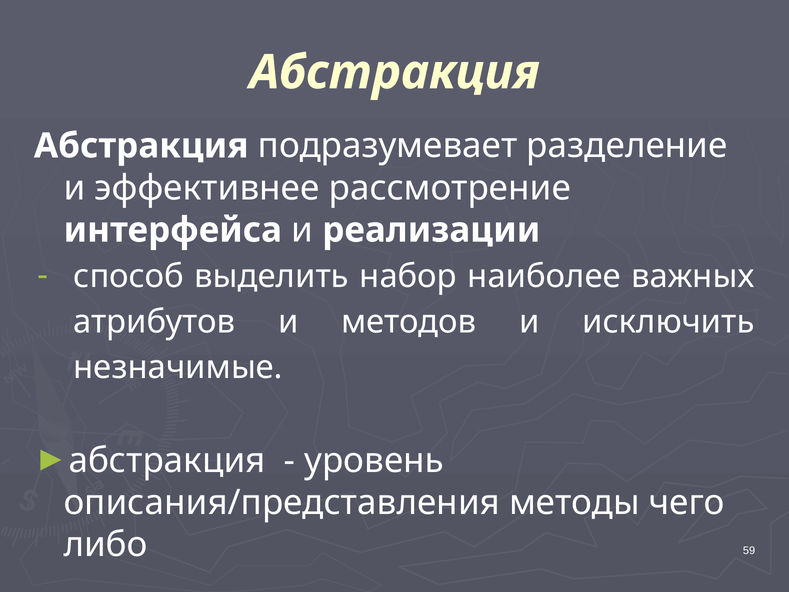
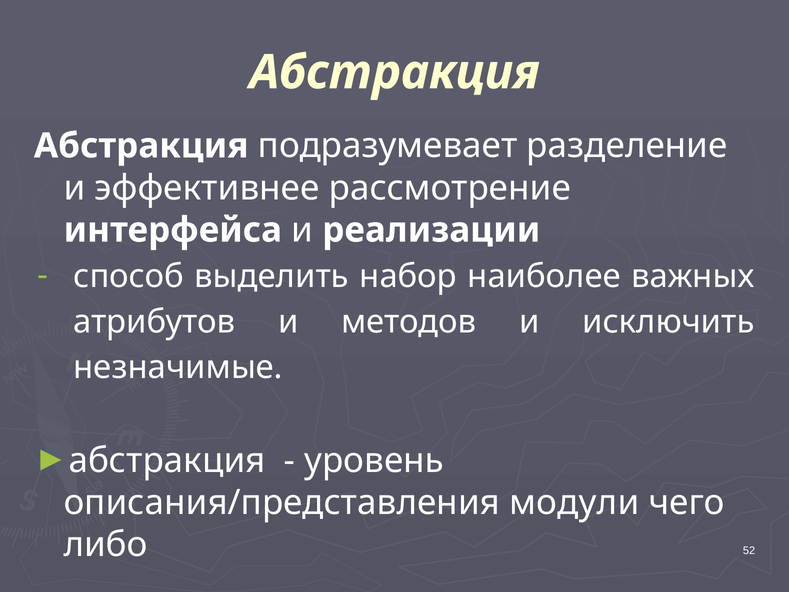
методы: методы -> модули
59: 59 -> 52
